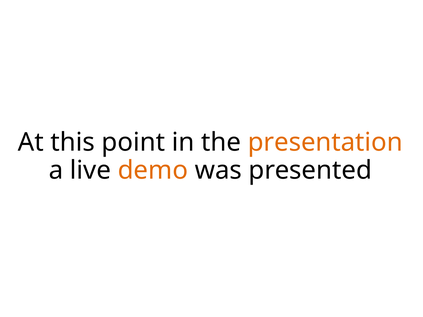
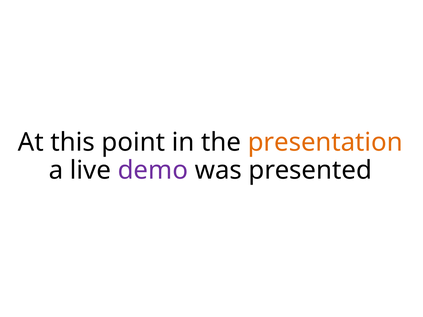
demo colour: orange -> purple
